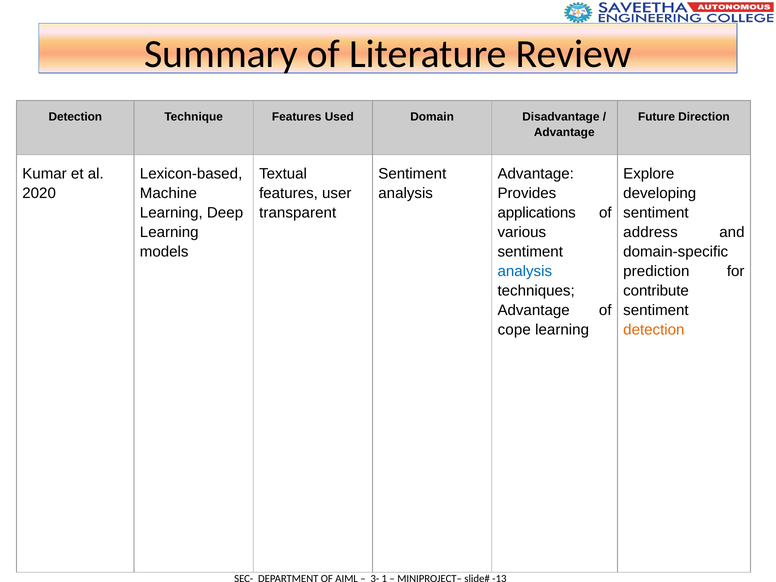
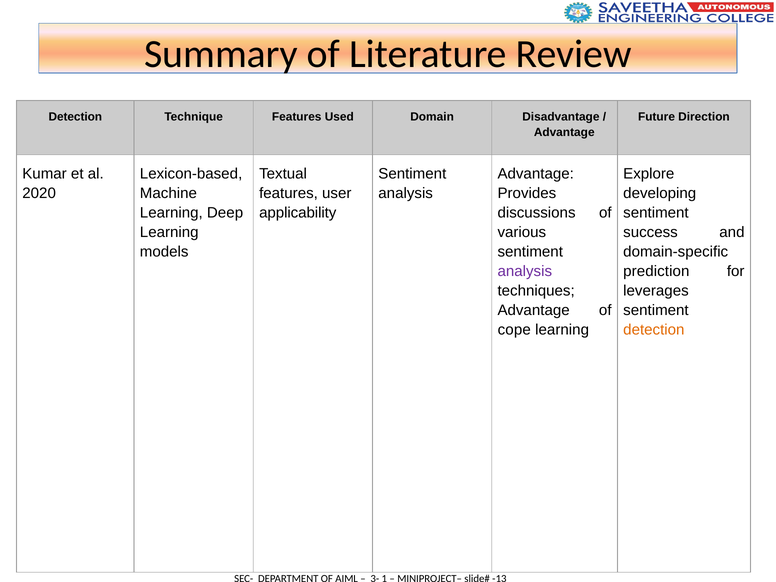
transparent: transparent -> applicability
applications: applications -> discussions
address: address -> success
analysis at (525, 271) colour: blue -> purple
contribute: contribute -> leverages
